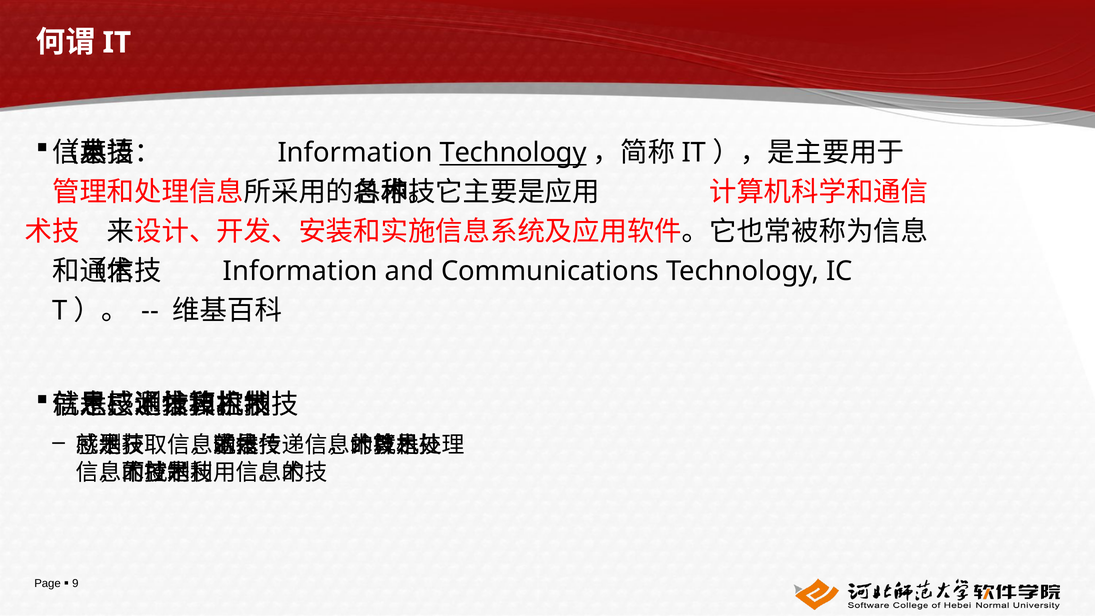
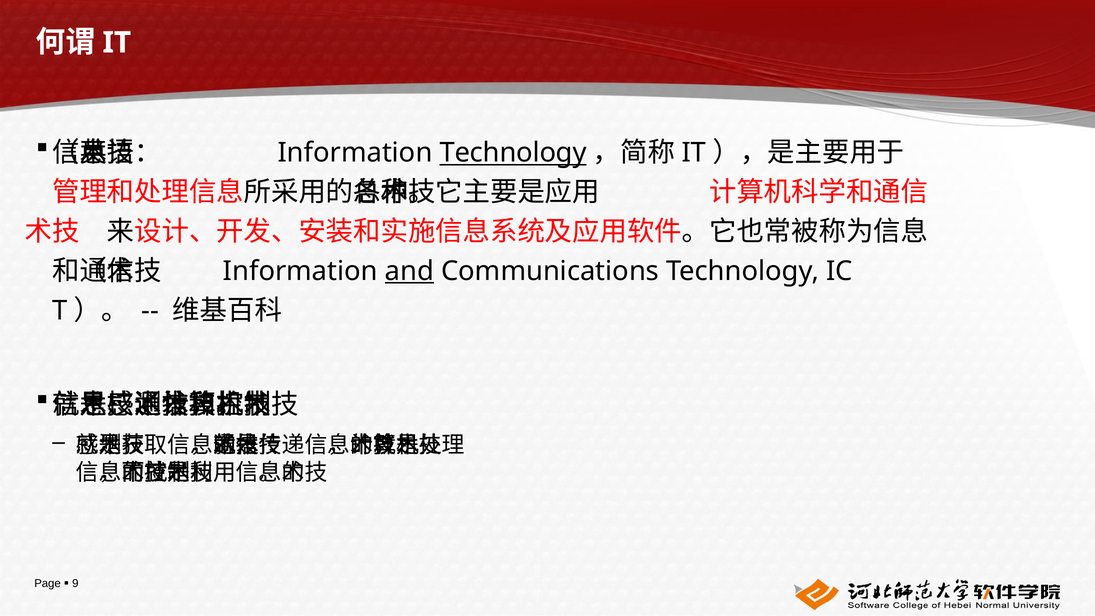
and underline: none -> present
